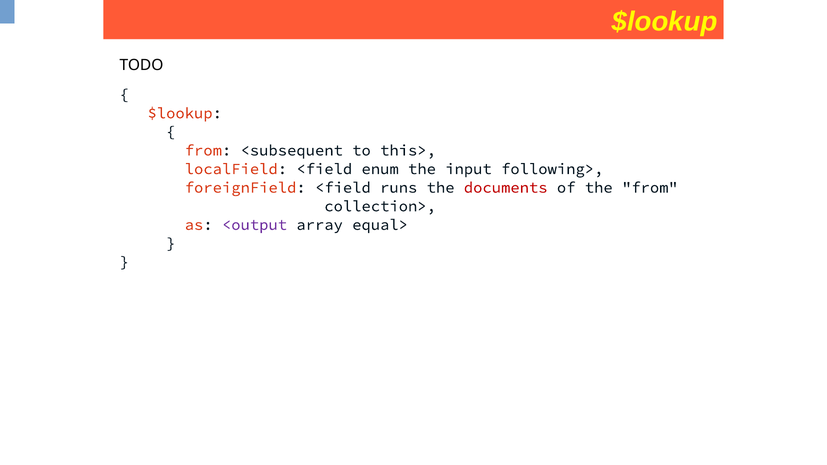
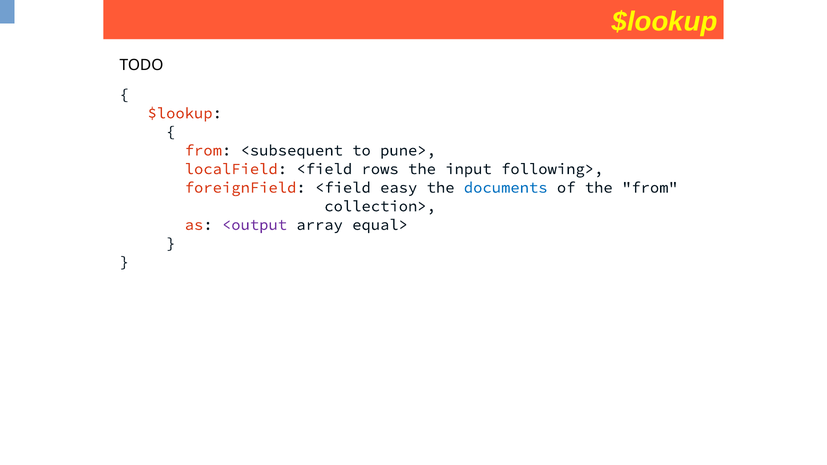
this>: this> -> pune>
enum: enum -> rows
runs: runs -> easy
documents colour: red -> blue
